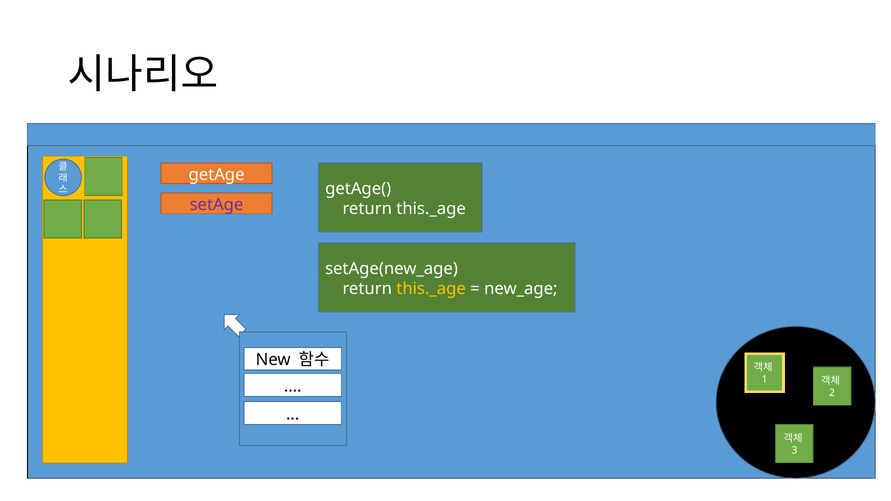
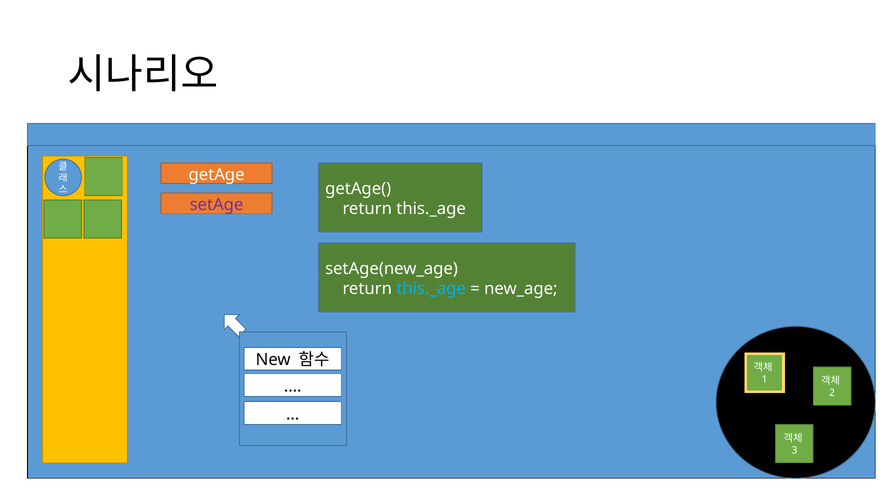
this._age at (431, 289) colour: yellow -> light blue
